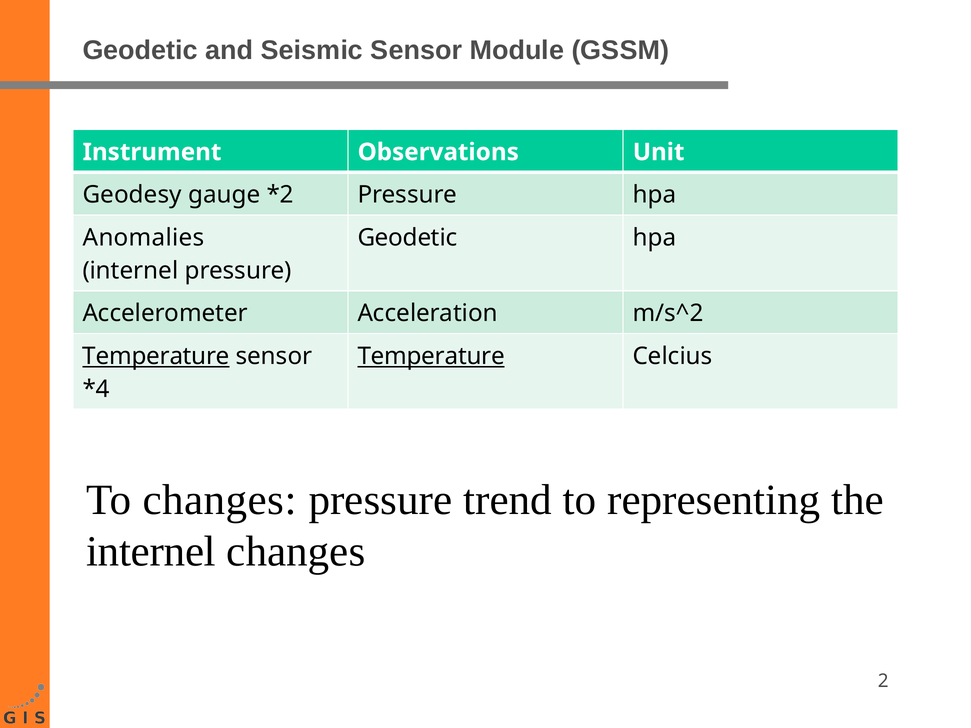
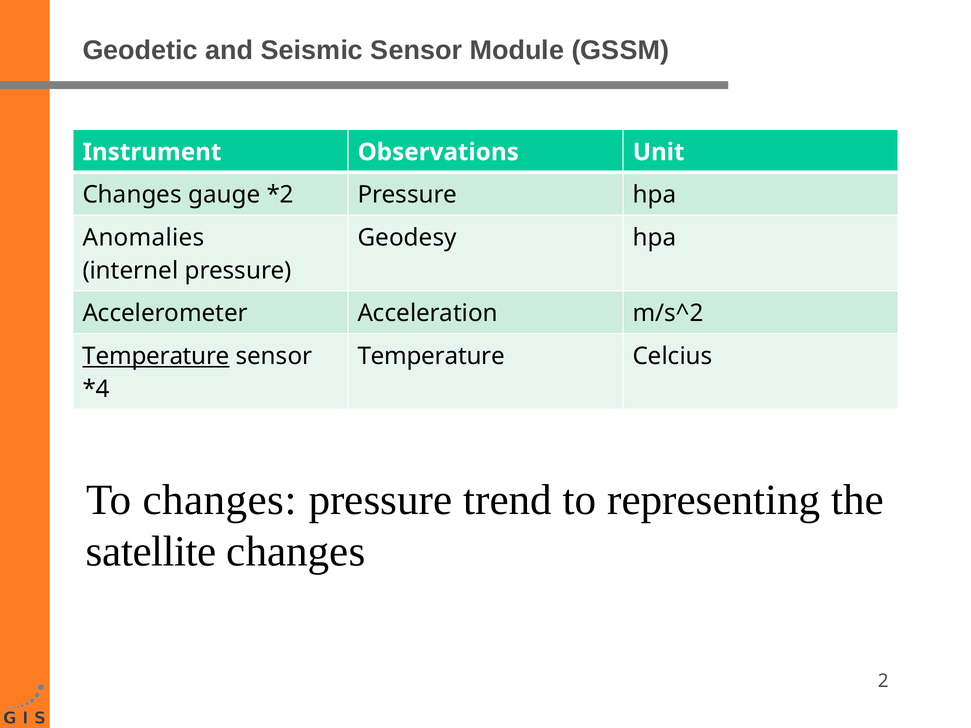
Geodesy at (132, 195): Geodesy -> Changes
Geodetic at (407, 238): Geodetic -> Geodesy
Temperature at (431, 356) underline: present -> none
internel at (151, 552): internel -> satellite
